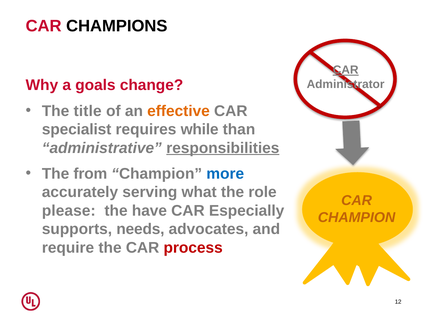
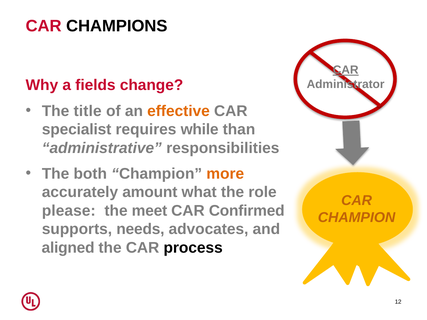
goals: goals -> fields
responsibilities underline: present -> none
from: from -> both
more colour: blue -> orange
serving: serving -> amount
have: have -> meet
Especially: Especially -> Confirmed
require: require -> aligned
process colour: red -> black
